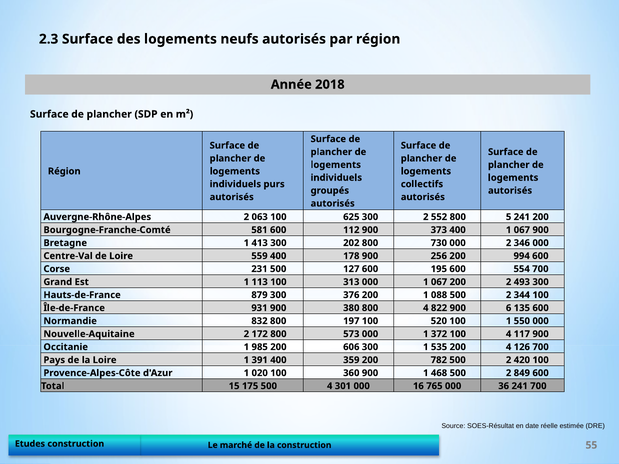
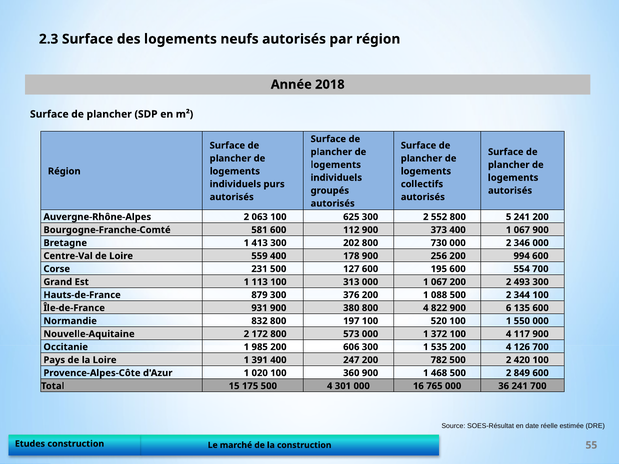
359: 359 -> 247
